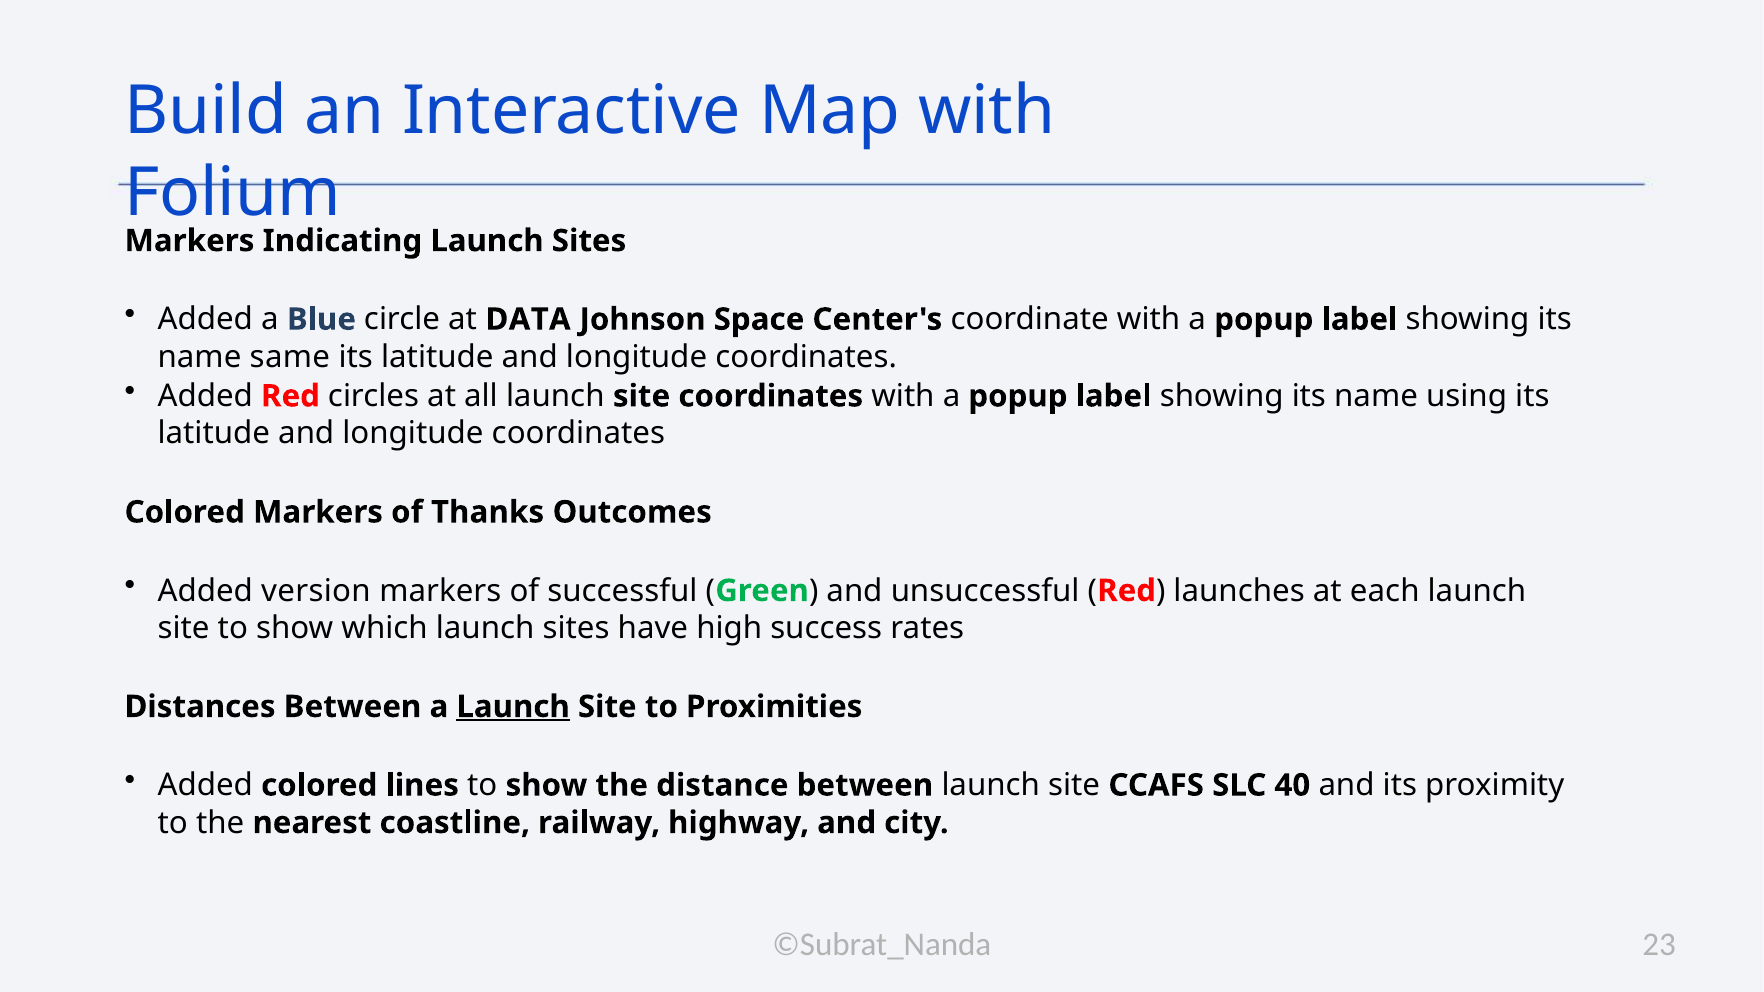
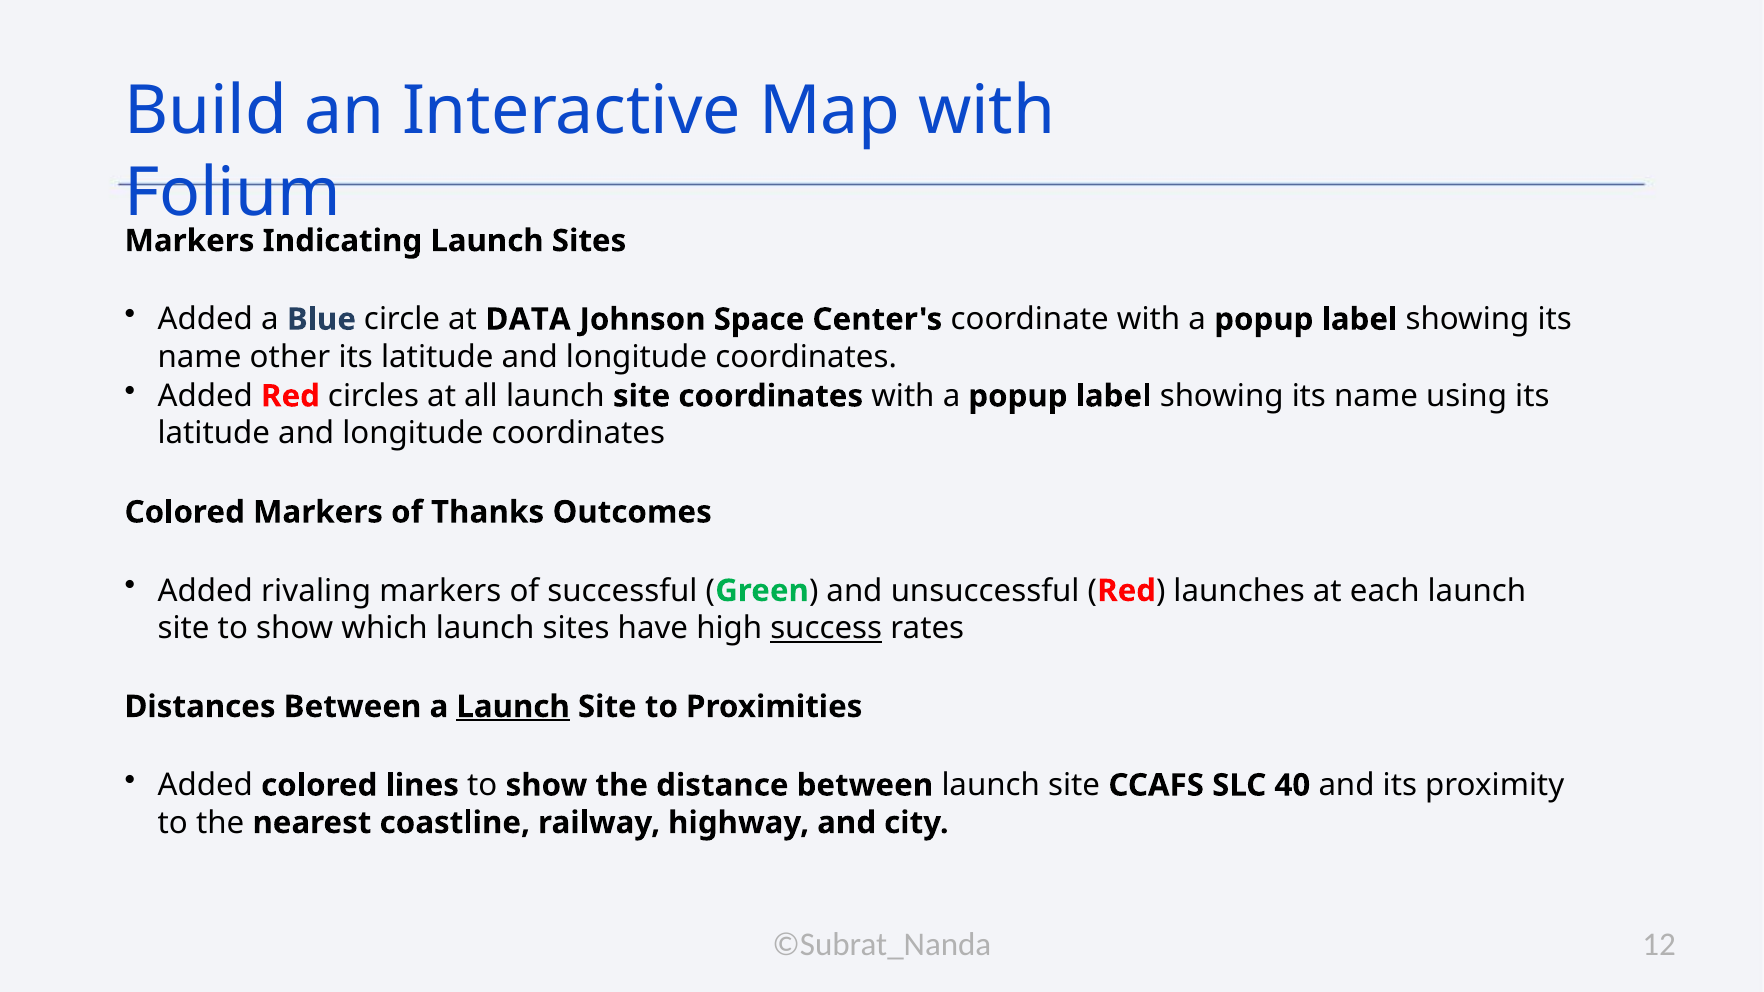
same: same -> other
version: version -> rivaling
success underline: none -> present
23: 23 -> 12
